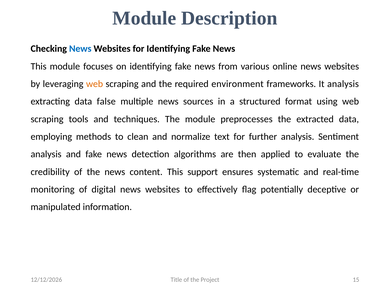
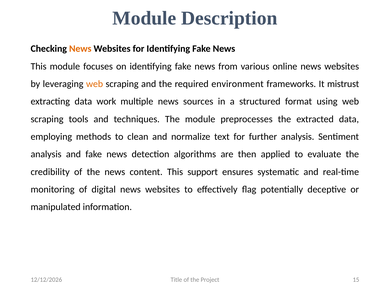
News at (80, 49) colour: blue -> orange
It analysis: analysis -> mistrust
false: false -> work
